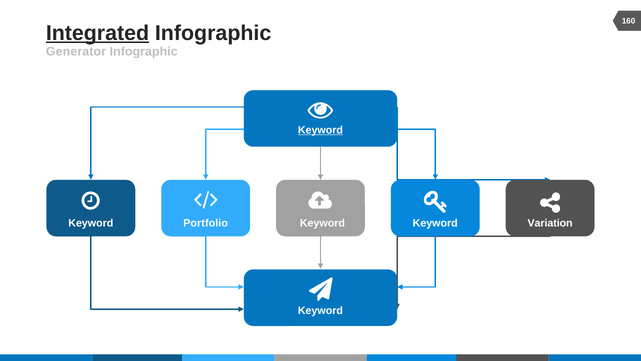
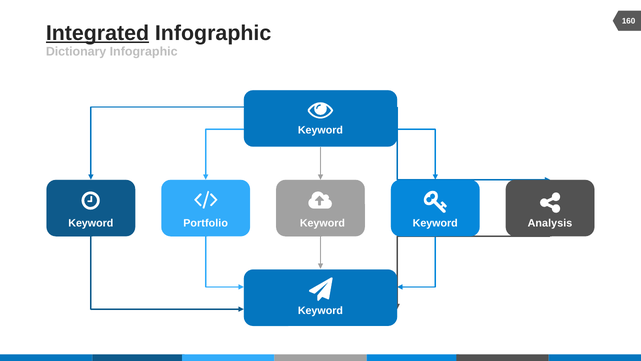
Generator: Generator -> Dictionary
Keyword at (320, 130) underline: present -> none
Variation: Variation -> Analysis
